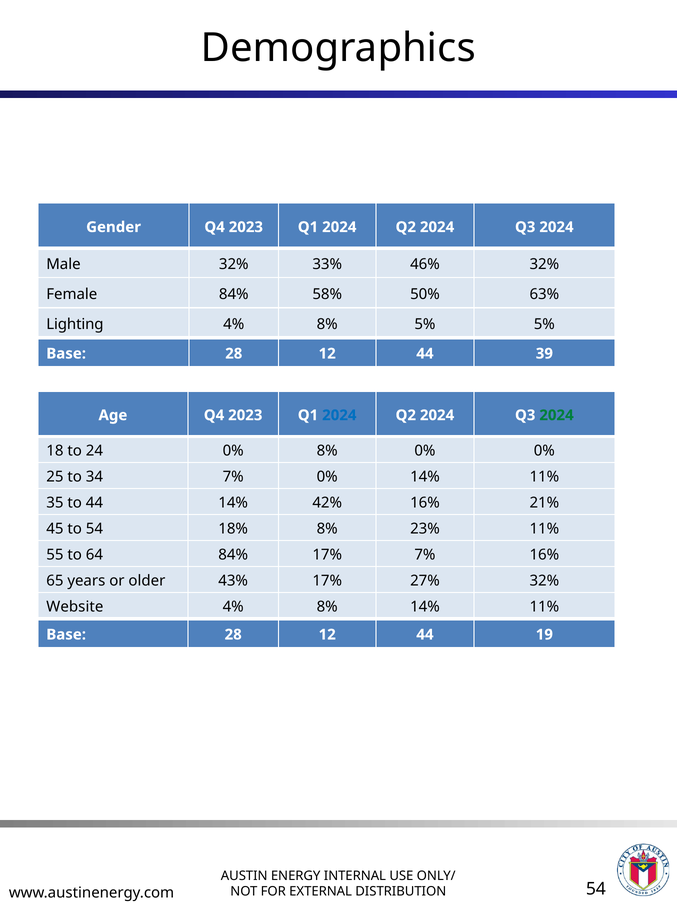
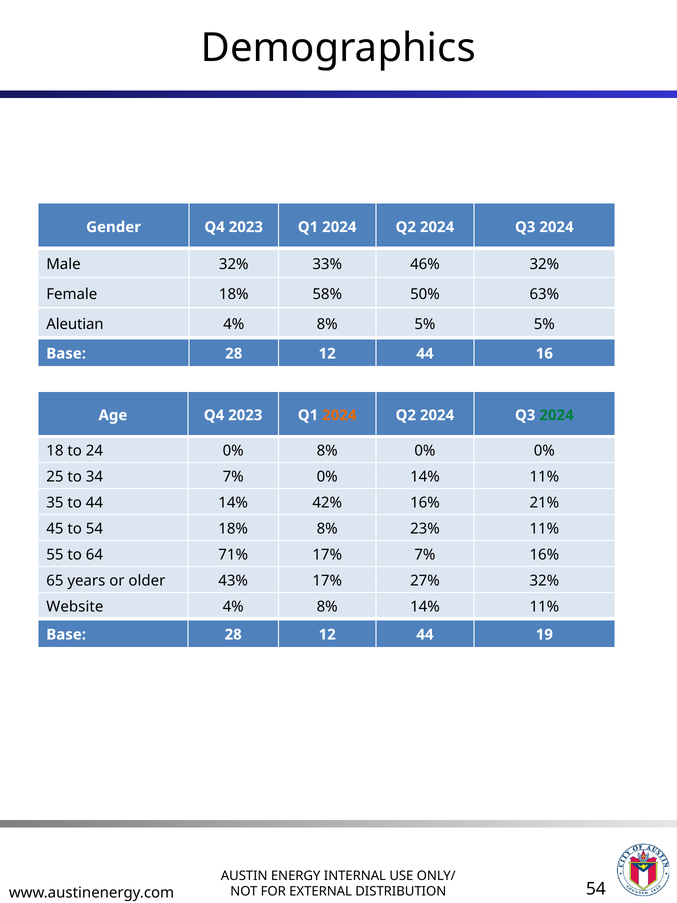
Female 84%: 84% -> 18%
Lighting: Lighting -> Aleutian
39: 39 -> 16
2024 at (339, 415) colour: blue -> orange
64 84%: 84% -> 71%
